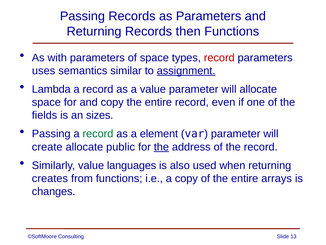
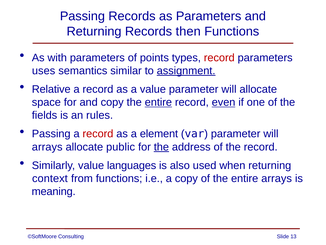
of space: space -> points
Lambda: Lambda -> Relative
entire at (158, 102) underline: none -> present
even underline: none -> present
sizes: sizes -> rules
record at (98, 134) colour: green -> red
create at (47, 147): create -> arrays
creates: creates -> context
changes: changes -> meaning
